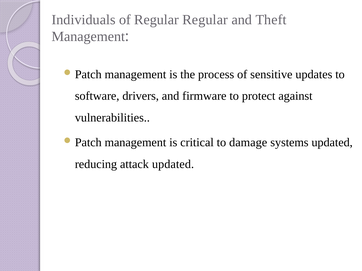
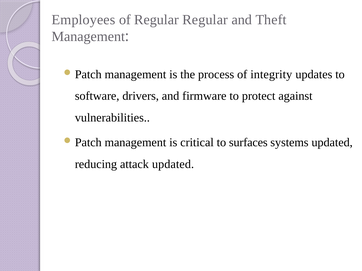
Individuals: Individuals -> Employees
sensitive: sensitive -> integrity
damage: damage -> surfaces
